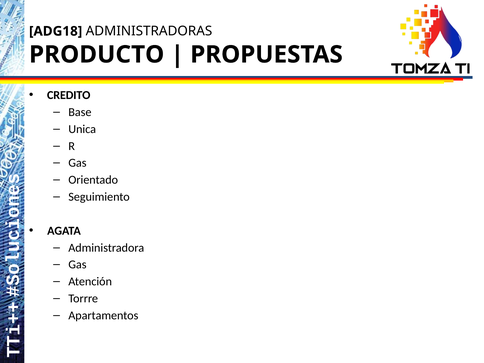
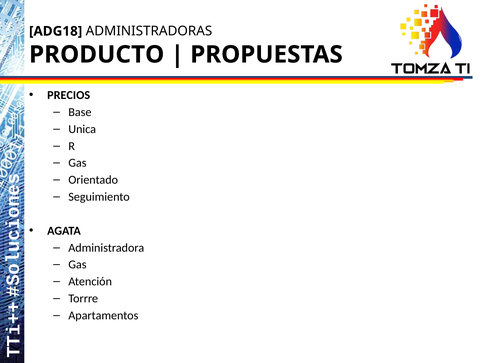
CREDITO: CREDITO -> PRECIOS
